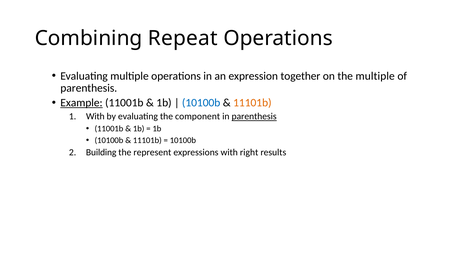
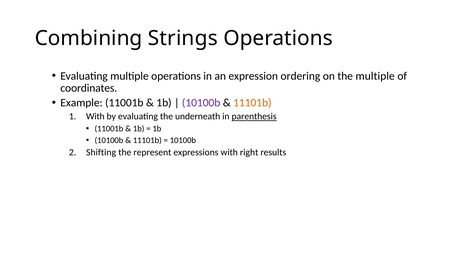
Repeat: Repeat -> Strings
together: together -> ordering
parenthesis at (89, 88): parenthesis -> coordinates
Example underline: present -> none
10100b at (201, 103) colour: blue -> purple
component: component -> underneath
Building: Building -> Shifting
